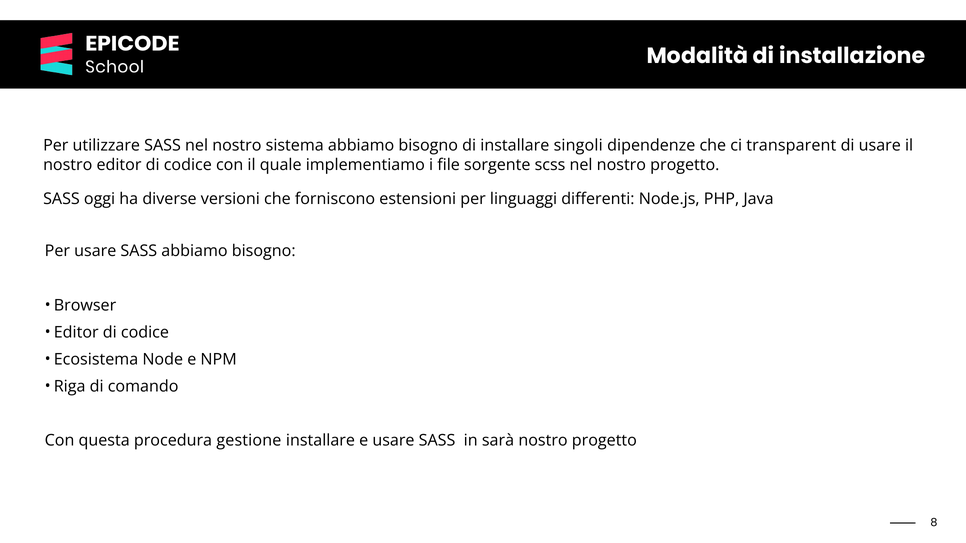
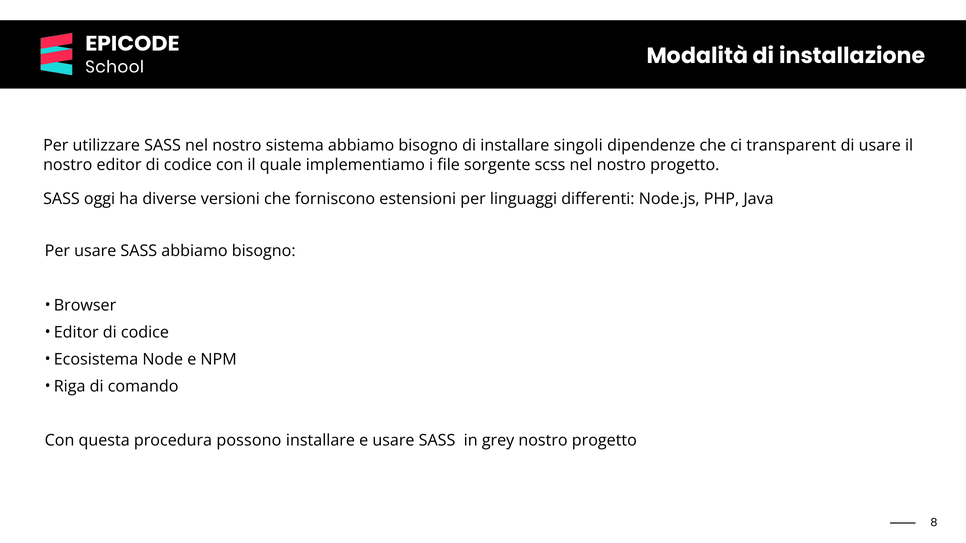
gestione: gestione -> possono
sarà: sarà -> grey
